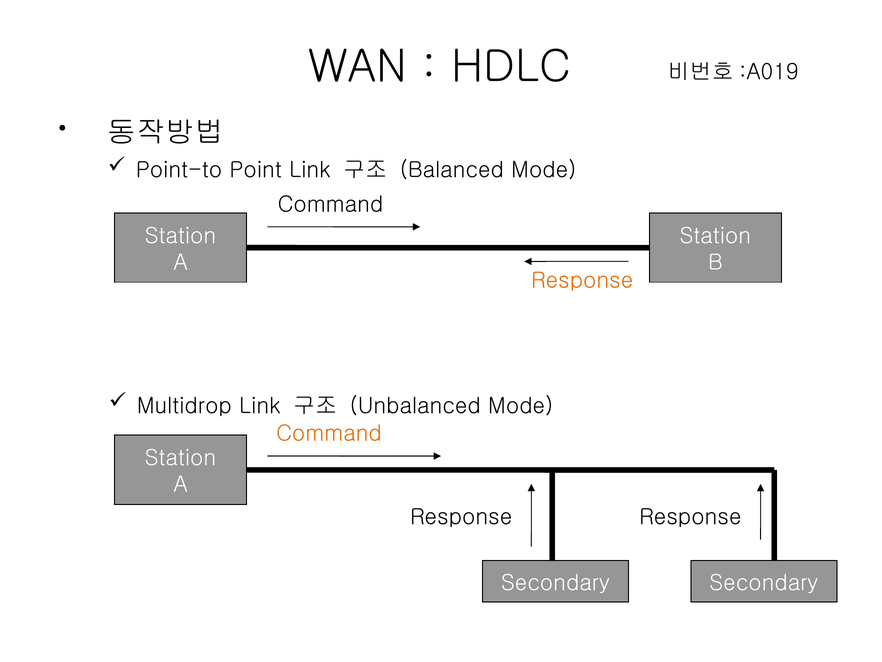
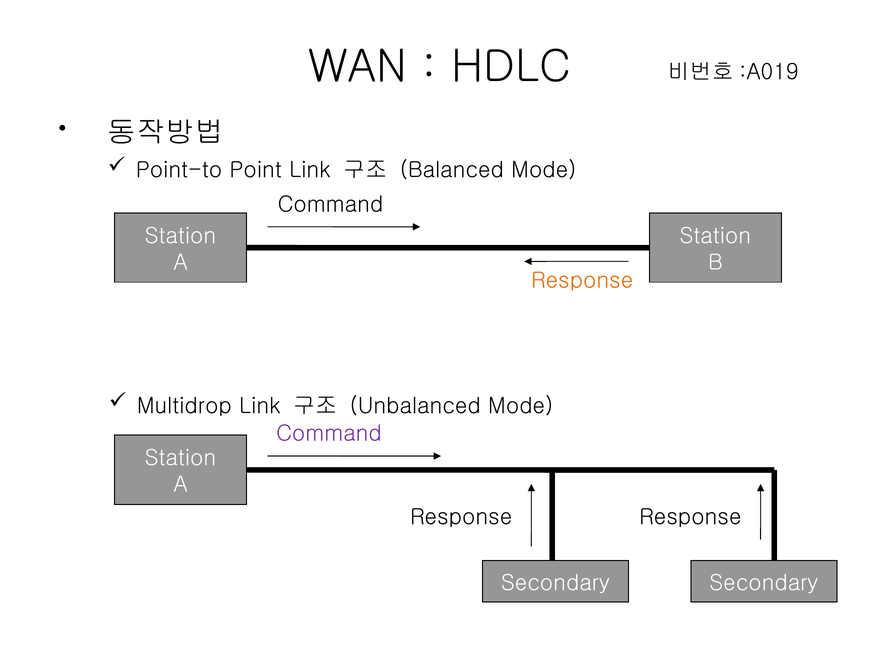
Command at (329, 433) colour: orange -> purple
